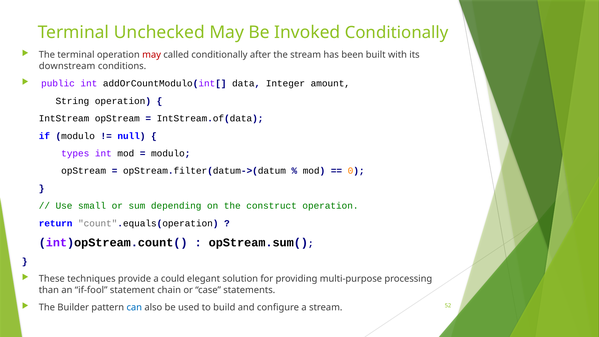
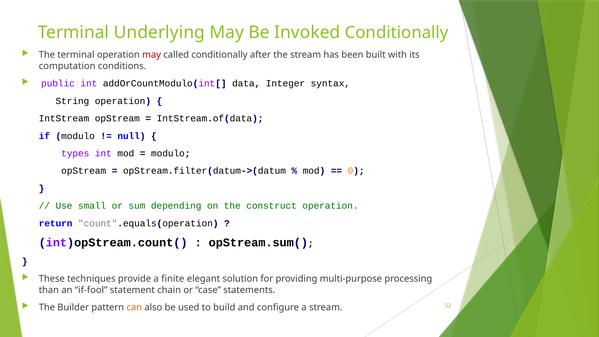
Unchecked: Unchecked -> Underlying
downstream: downstream -> computation
amount: amount -> syntax
could: could -> finite
can colour: blue -> orange
